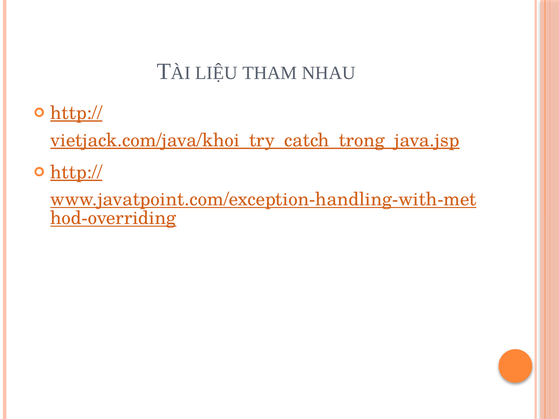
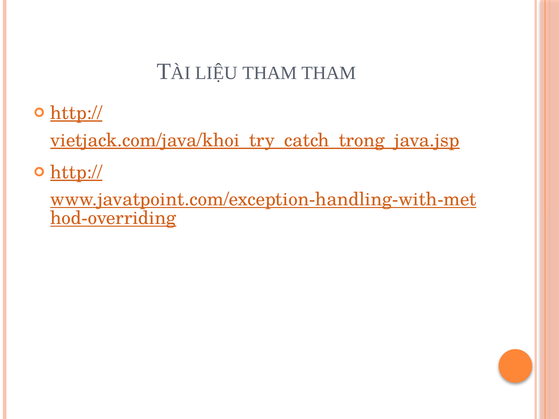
THAM NHAU: NHAU -> THAM
